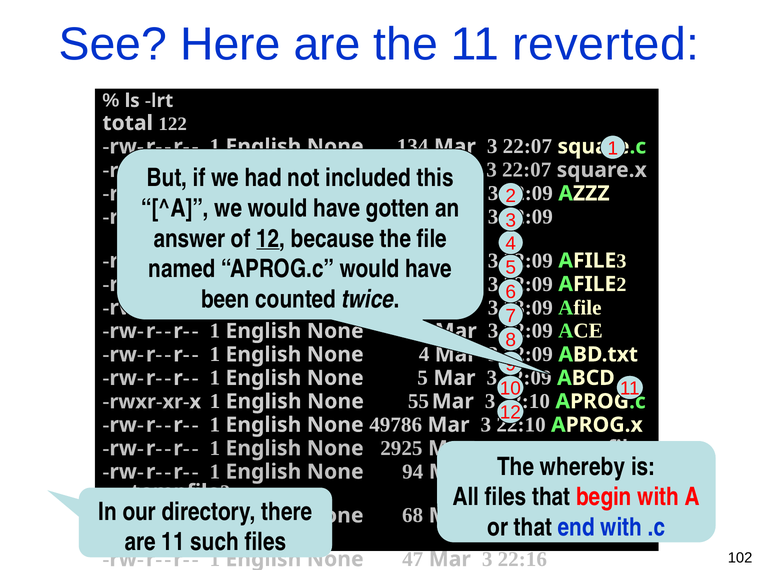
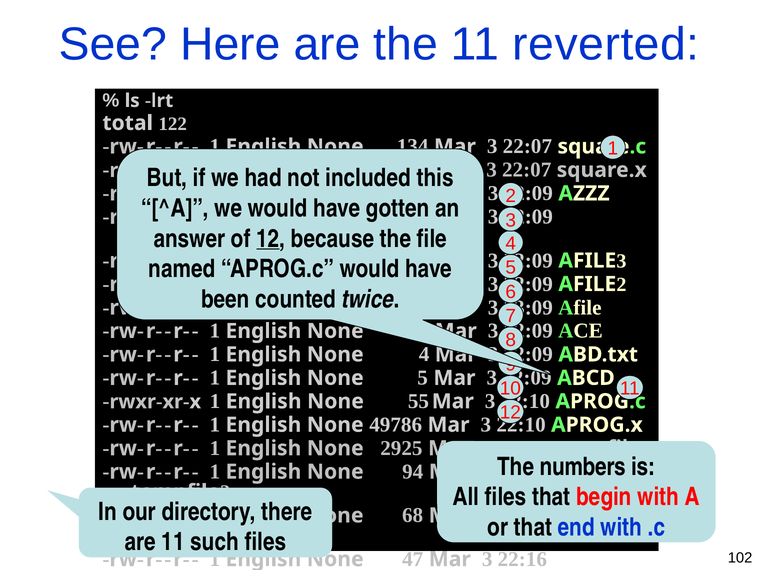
whereby: whereby -> numbers
